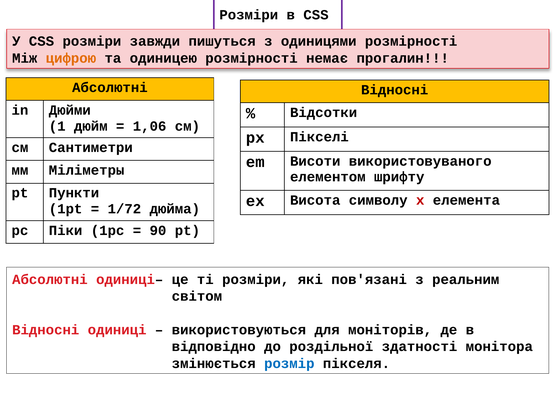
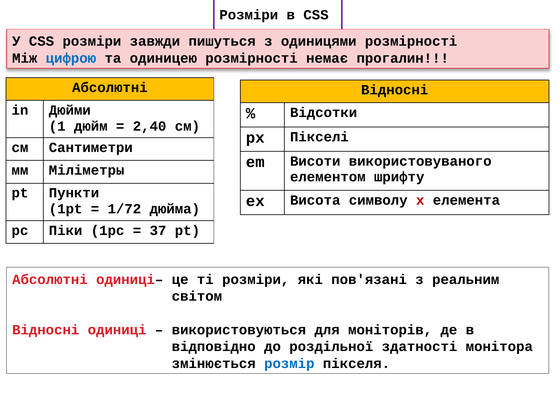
цифрою colour: orange -> blue
1,06: 1,06 -> 2,40
90: 90 -> 37
